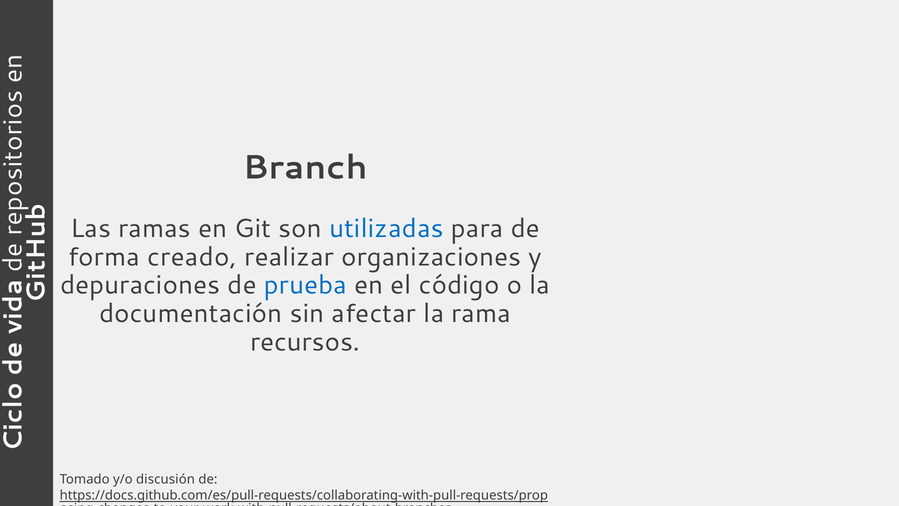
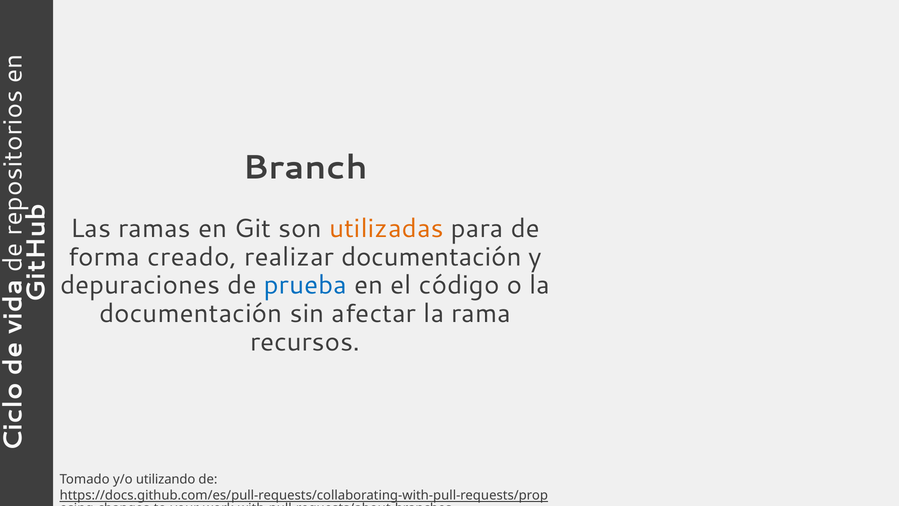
utilizadas colour: blue -> orange
realizar organizaciones: organizaciones -> documentación
discusión: discusión -> utilizando
